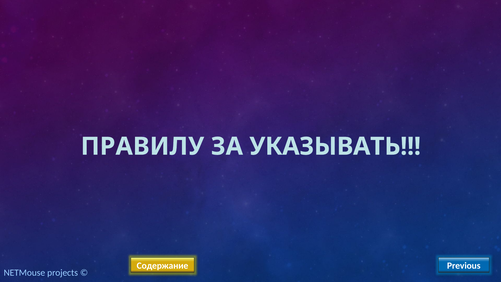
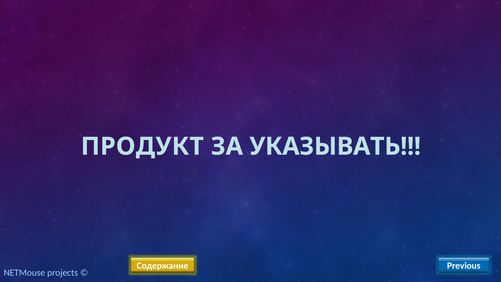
ПРАВИЛУ: ПРАВИЛУ -> ПРОДУКТ
